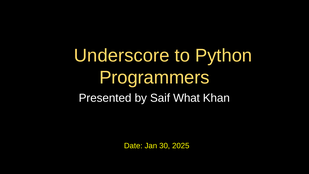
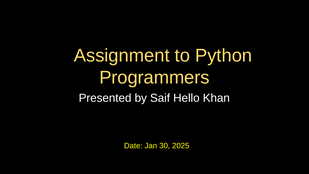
Underscore: Underscore -> Assignment
What: What -> Hello
